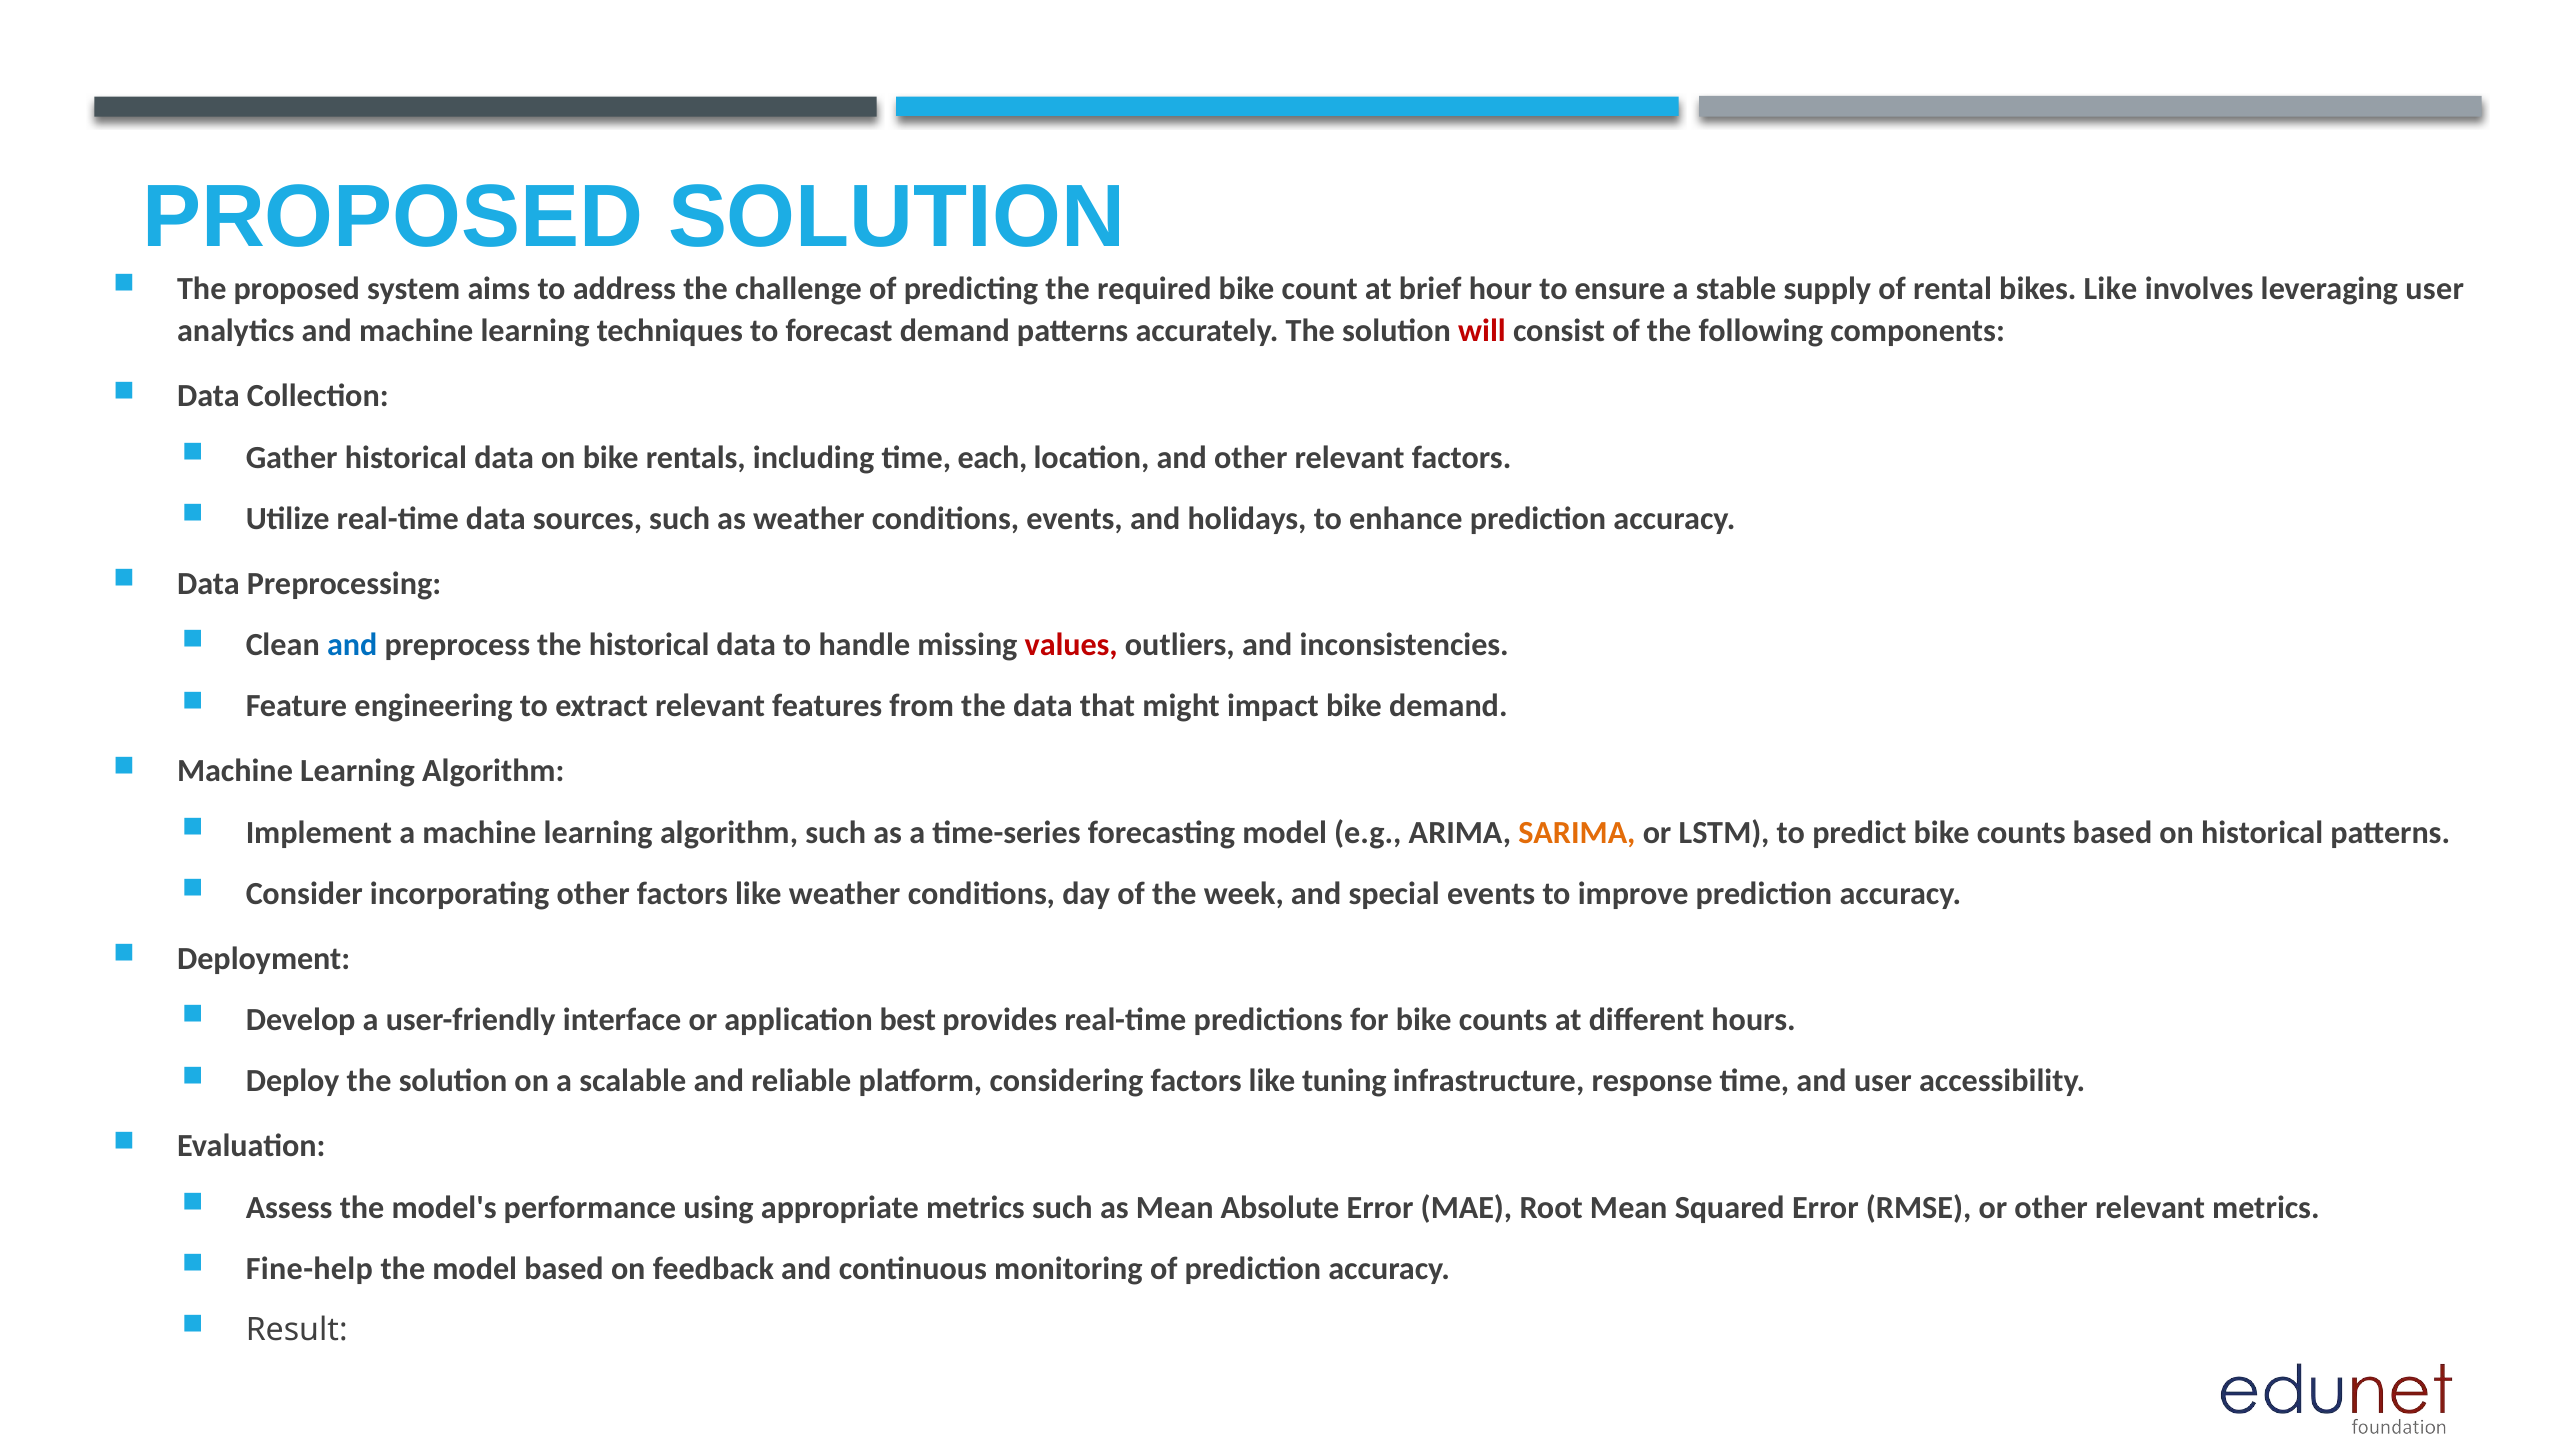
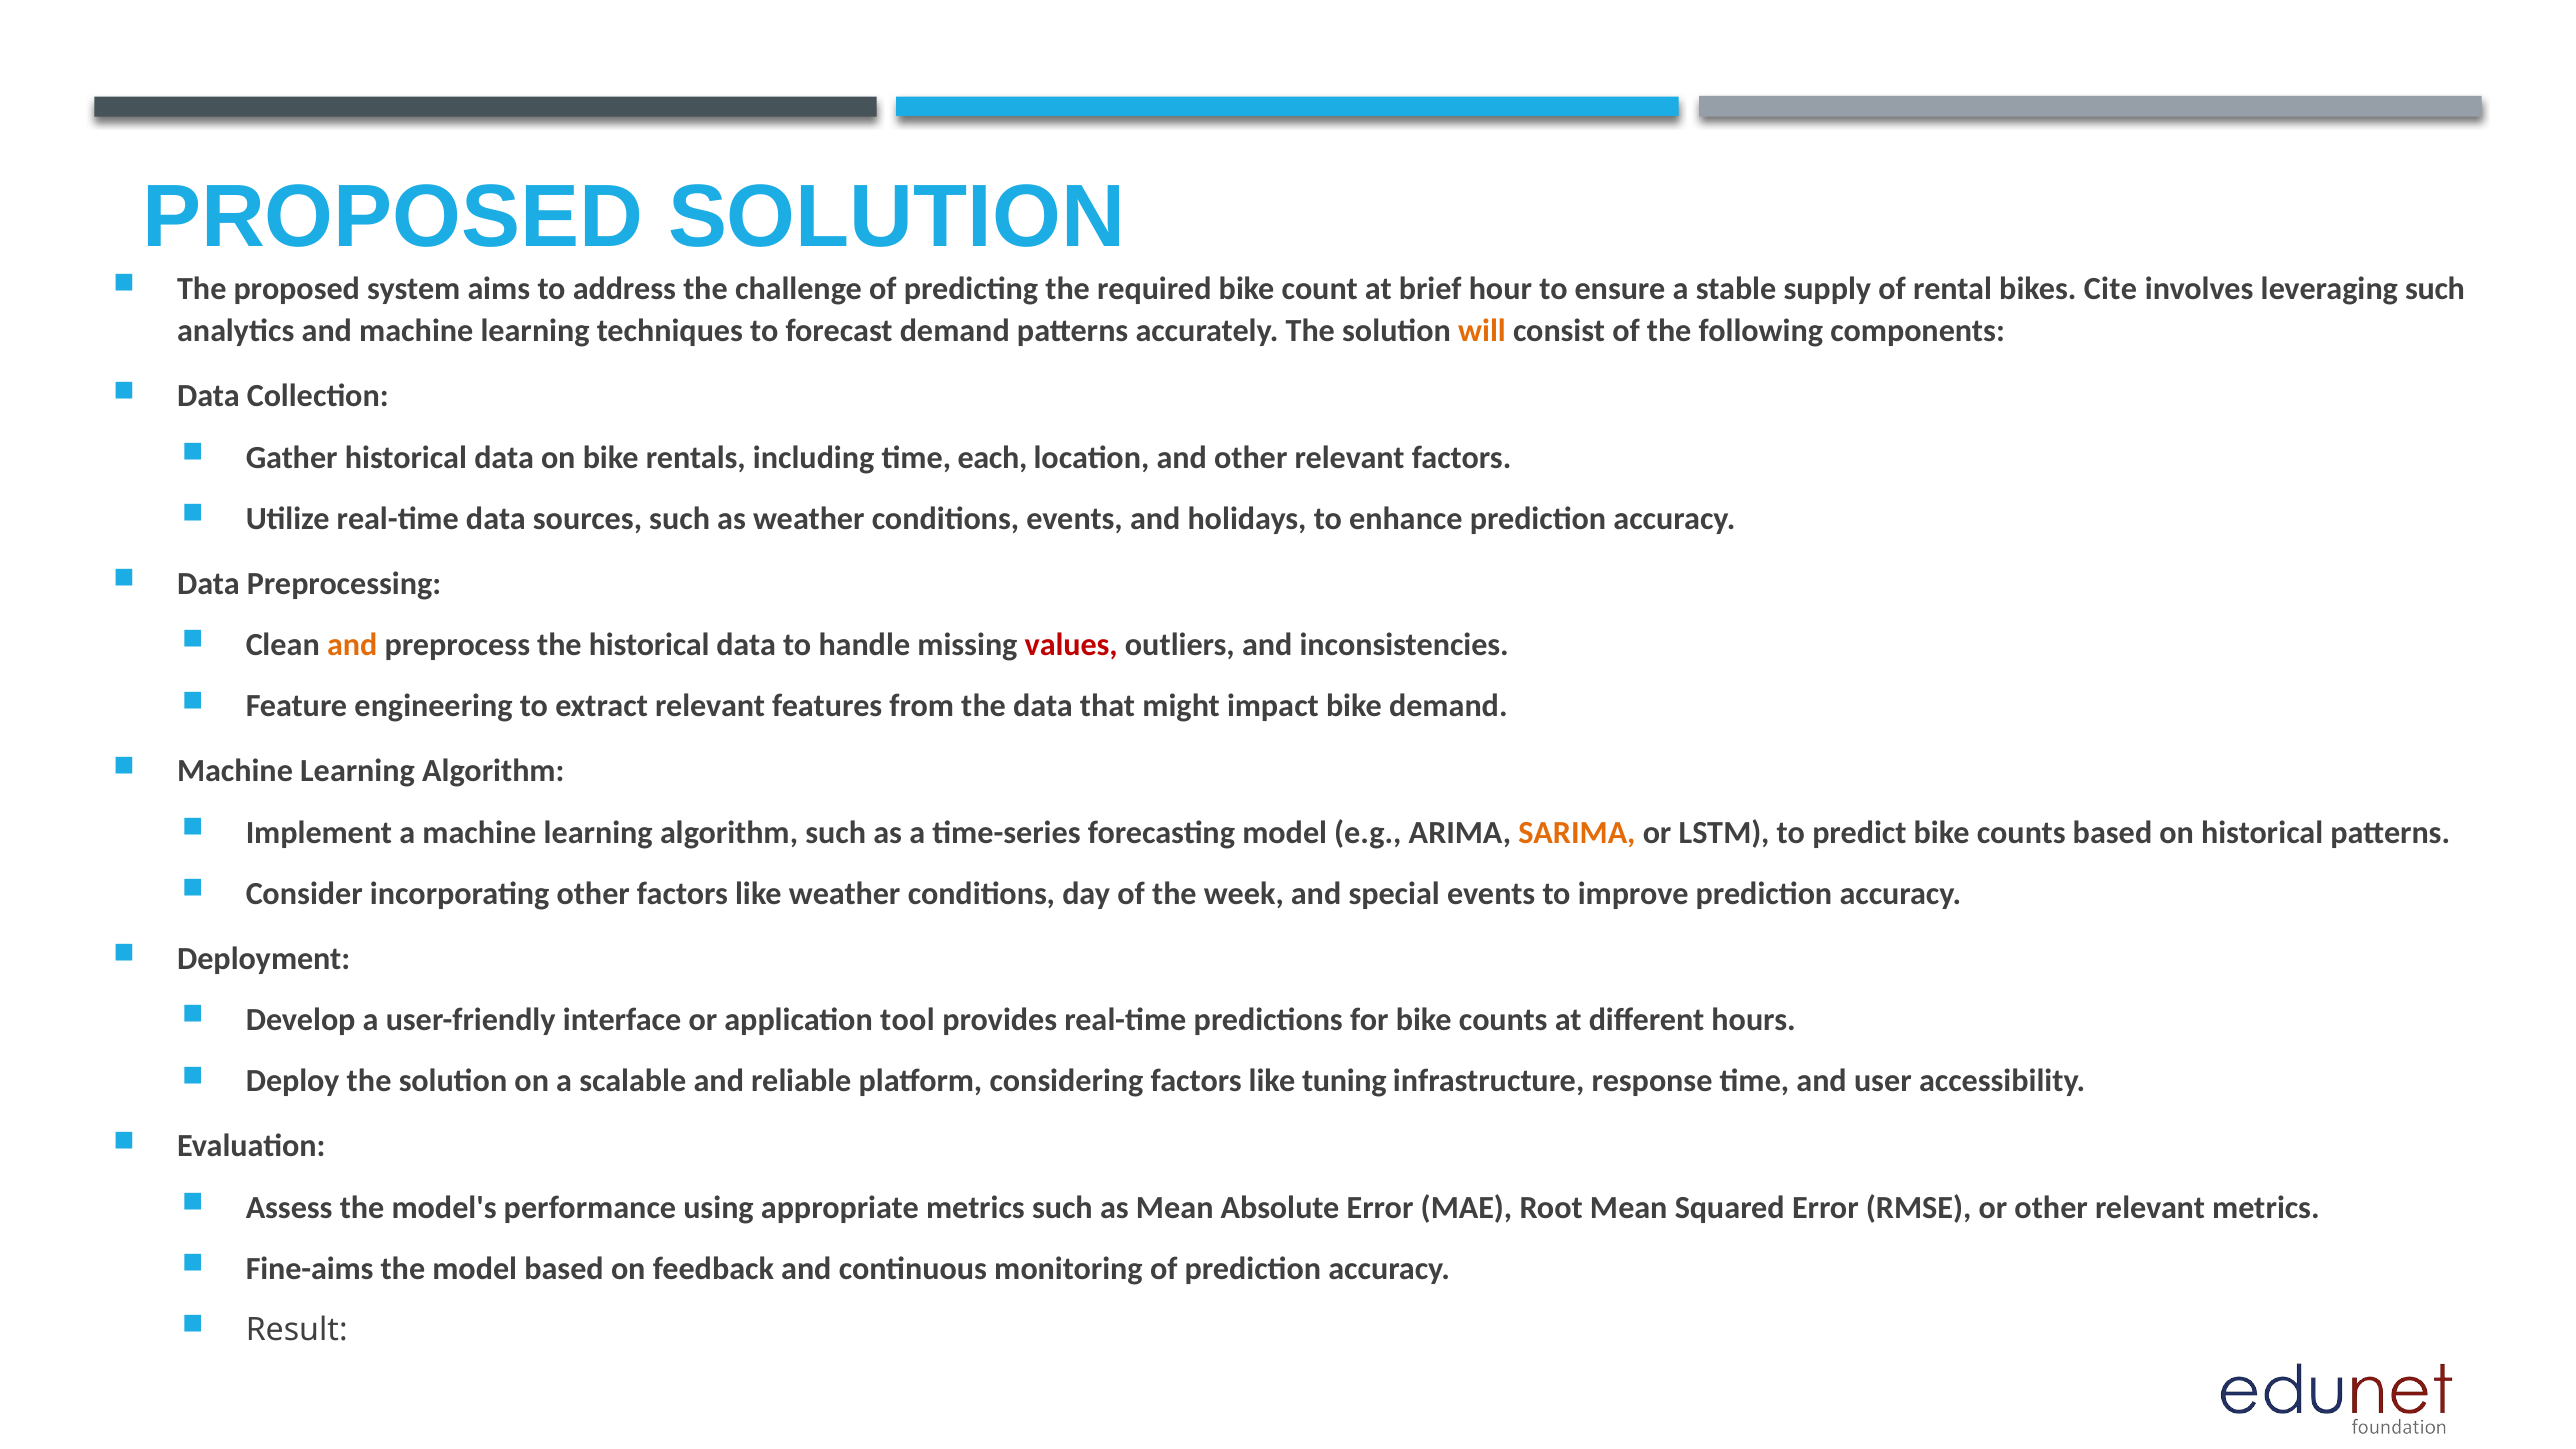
bikes Like: Like -> Cite
leveraging user: user -> such
will colour: red -> orange
and at (352, 645) colour: blue -> orange
best: best -> tool
Fine-help: Fine-help -> Fine-aims
